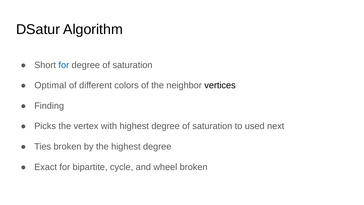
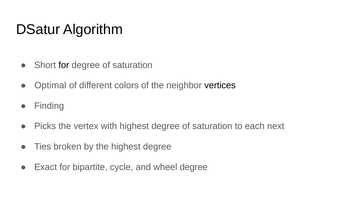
for at (64, 65) colour: blue -> black
used: used -> each
wheel broken: broken -> degree
